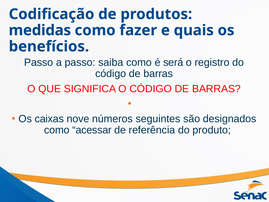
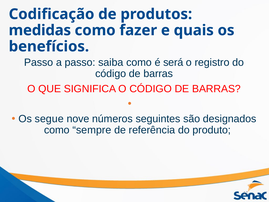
caixas: caixas -> segue
acessar: acessar -> sempre
